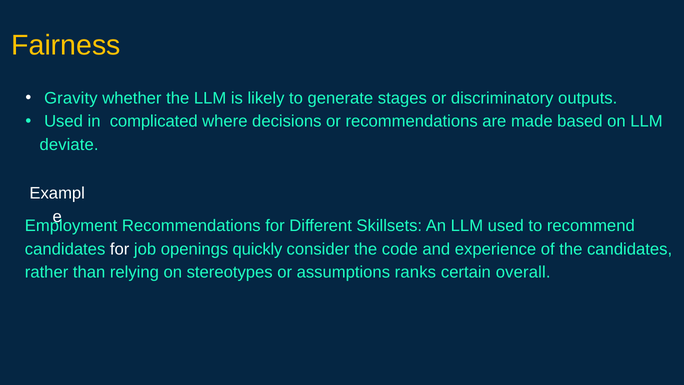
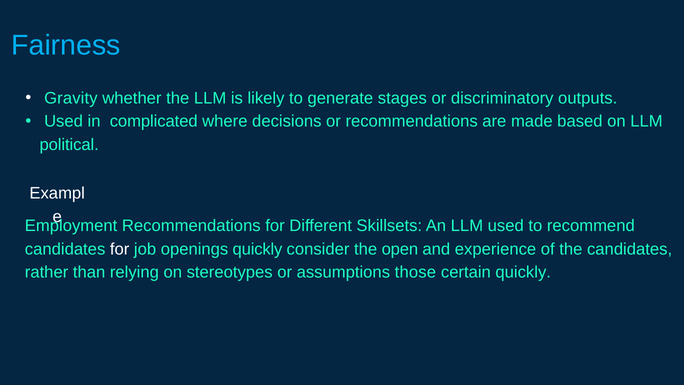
Fairness colour: yellow -> light blue
deviate: deviate -> political
code: code -> open
ranks: ranks -> those
certain overall: overall -> quickly
